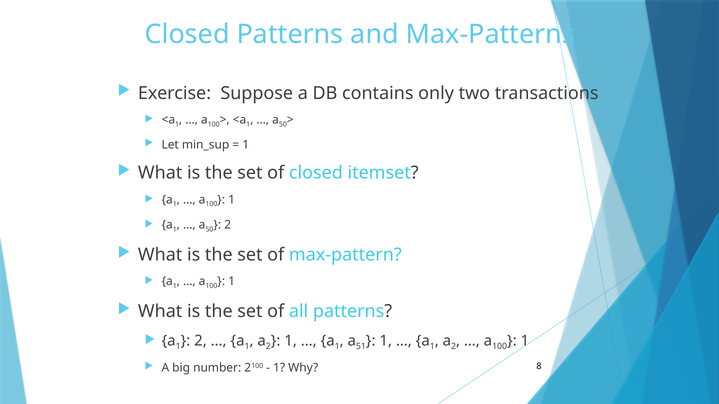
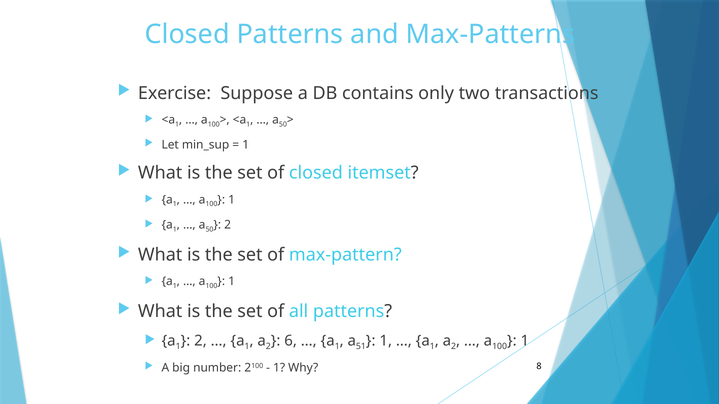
1 at (291, 341): 1 -> 6
